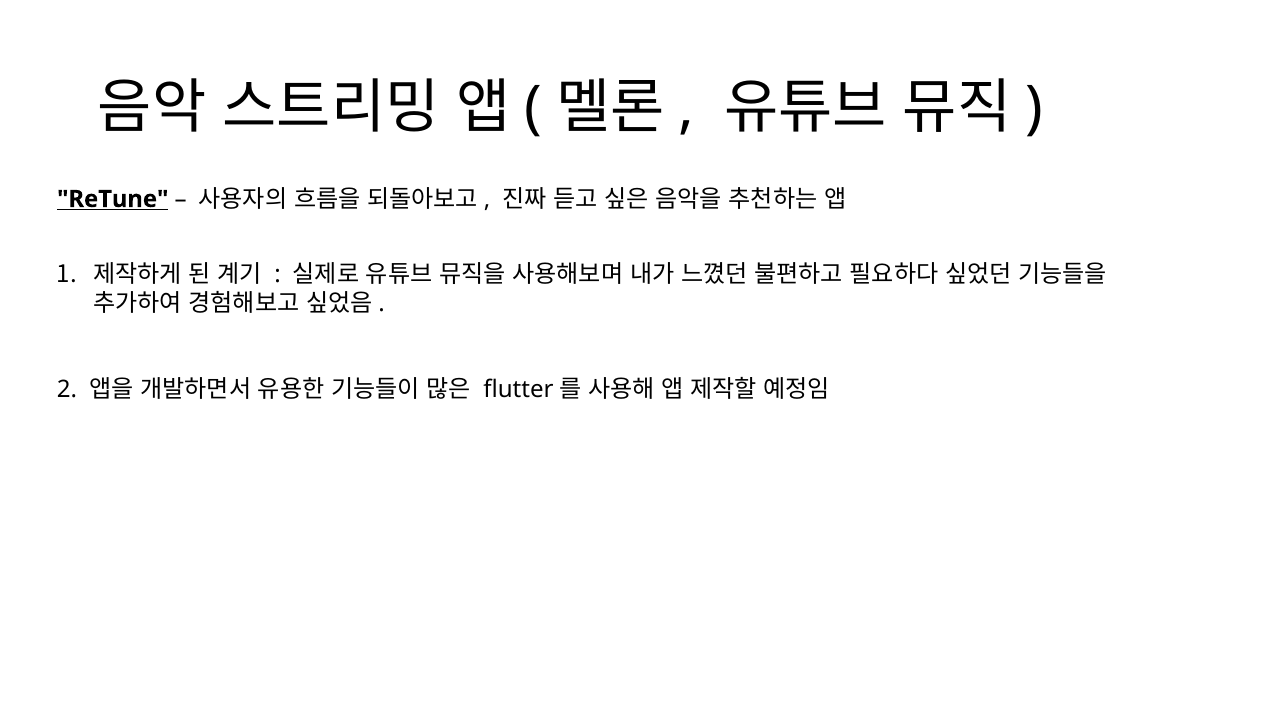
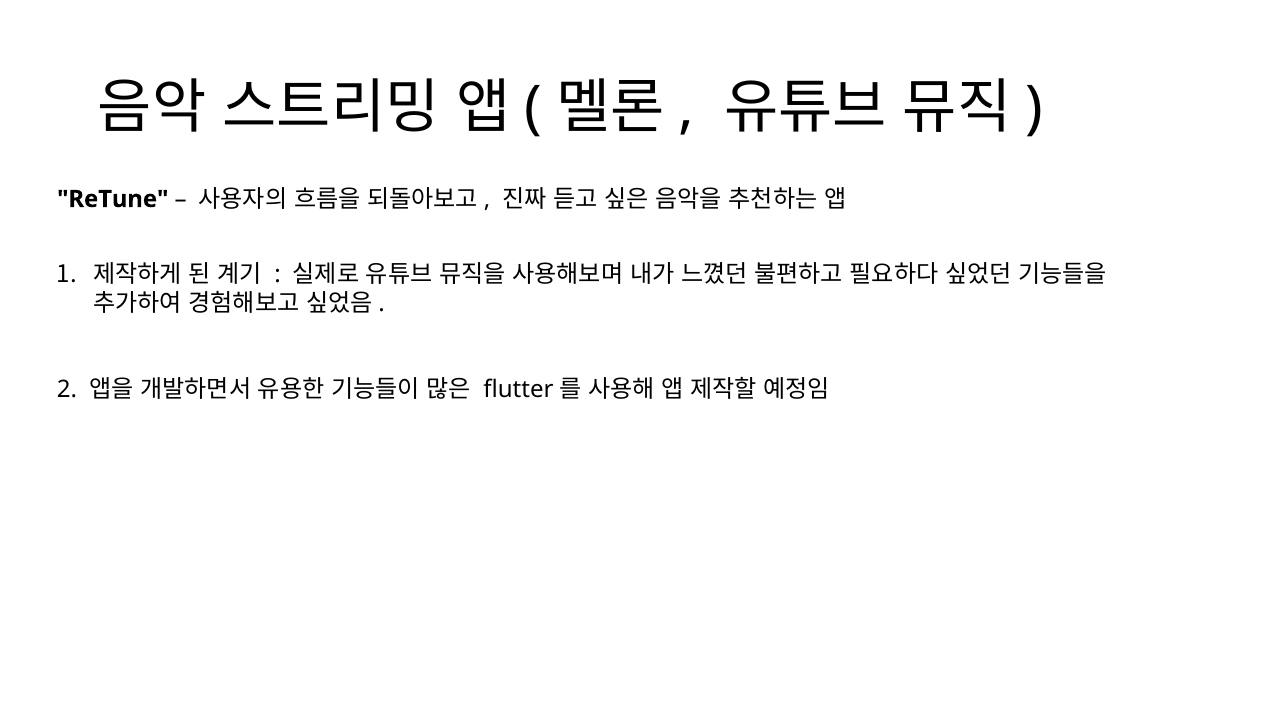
ReTune underline: present -> none
